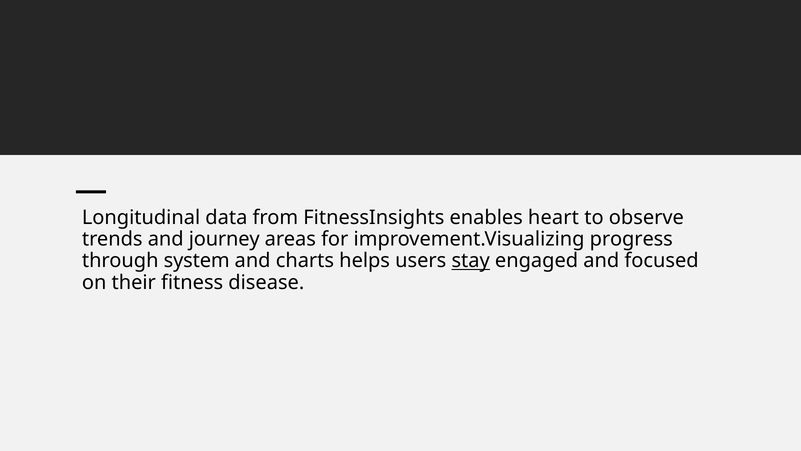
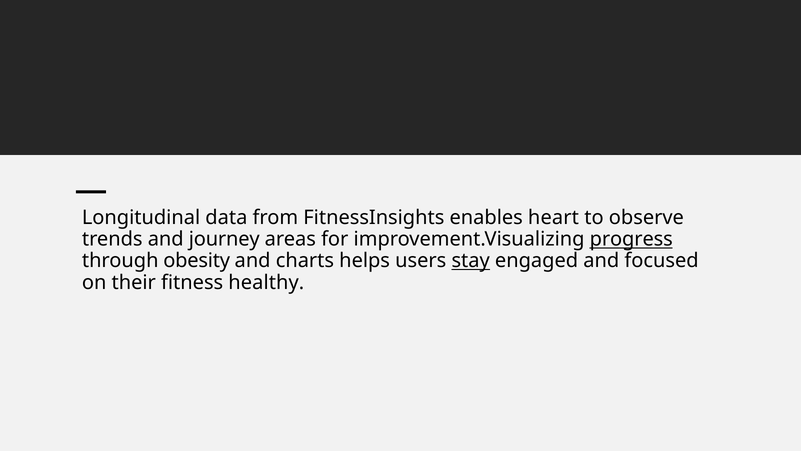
progress underline: none -> present
system: system -> obesity
disease: disease -> healthy
